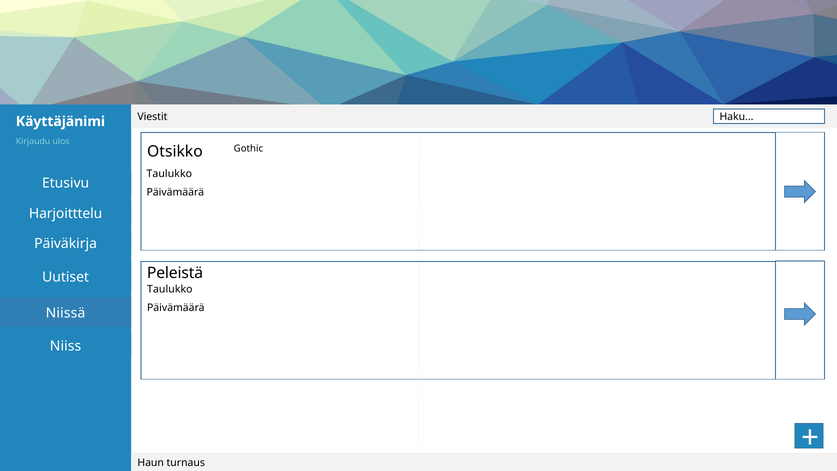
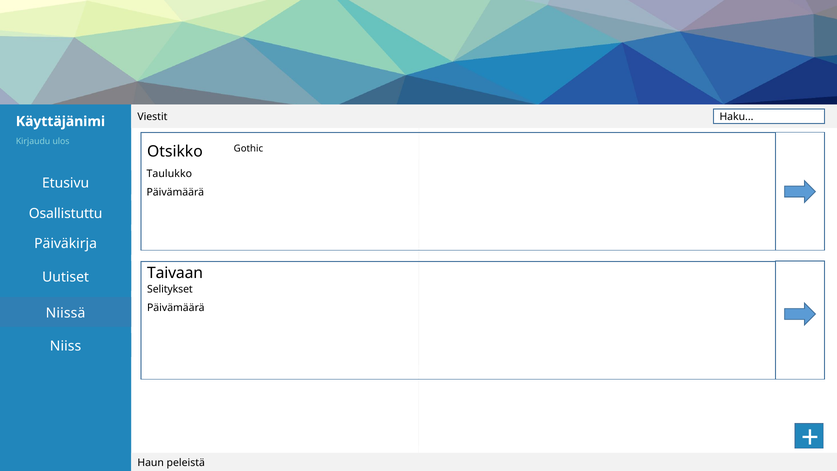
Harjoitttelu: Harjoitttelu -> Osallistuttu
Peleistä: Peleistä -> Taivaan
Taulukko at (170, 289): Taulukko -> Selitykset
turnaus: turnaus -> peleistä
